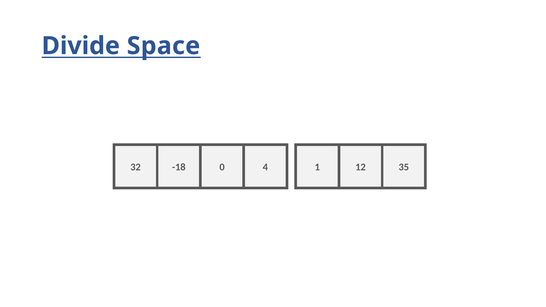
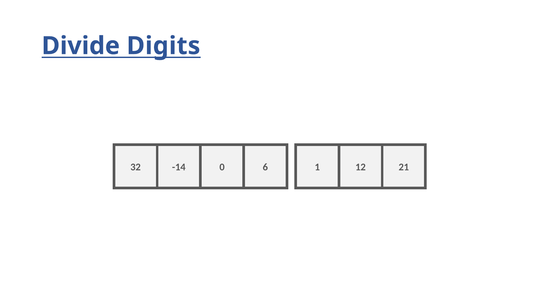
Space: Space -> Digits
-18: -18 -> -14
4: 4 -> 6
35: 35 -> 21
